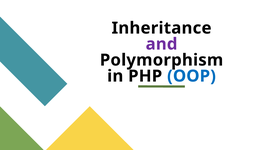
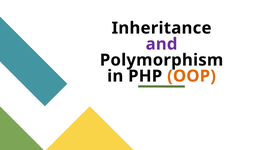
OOP colour: blue -> orange
